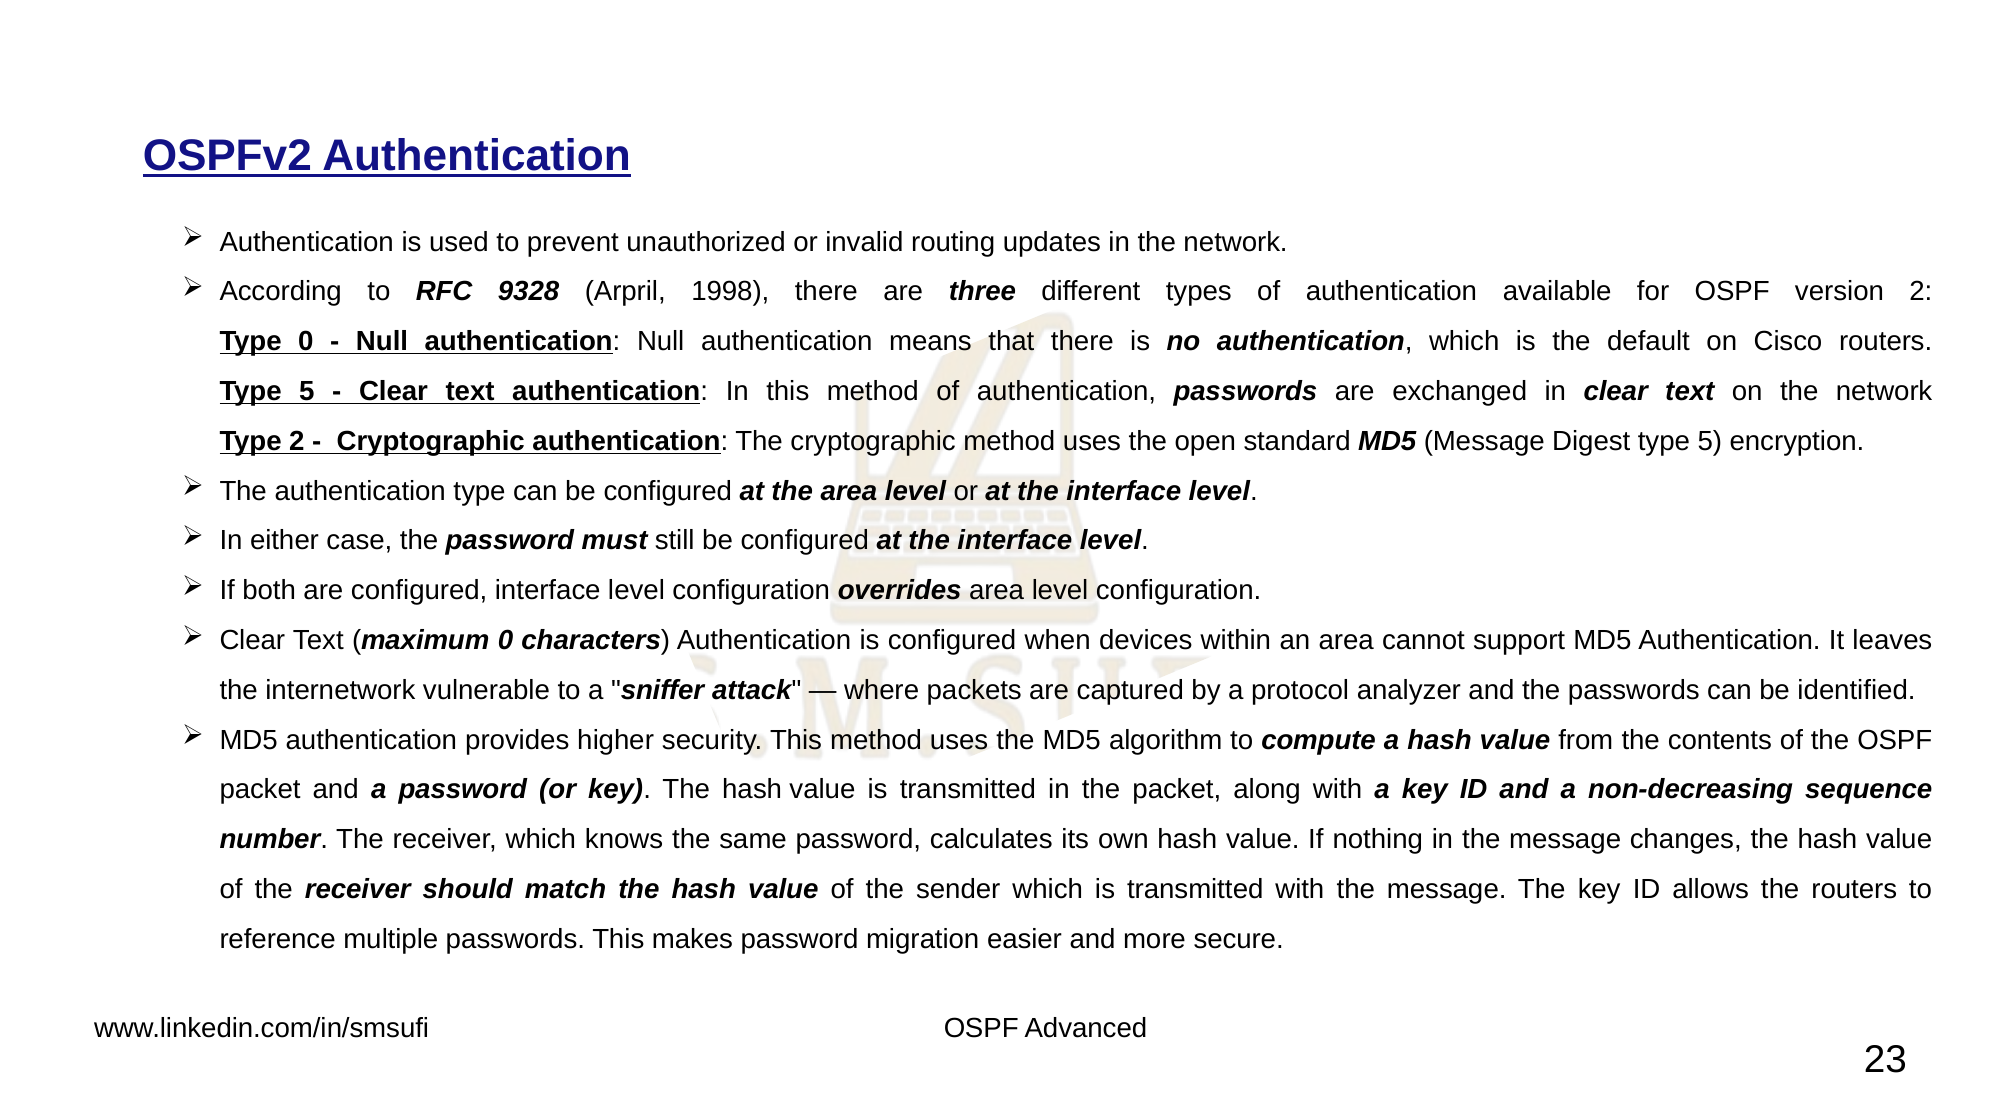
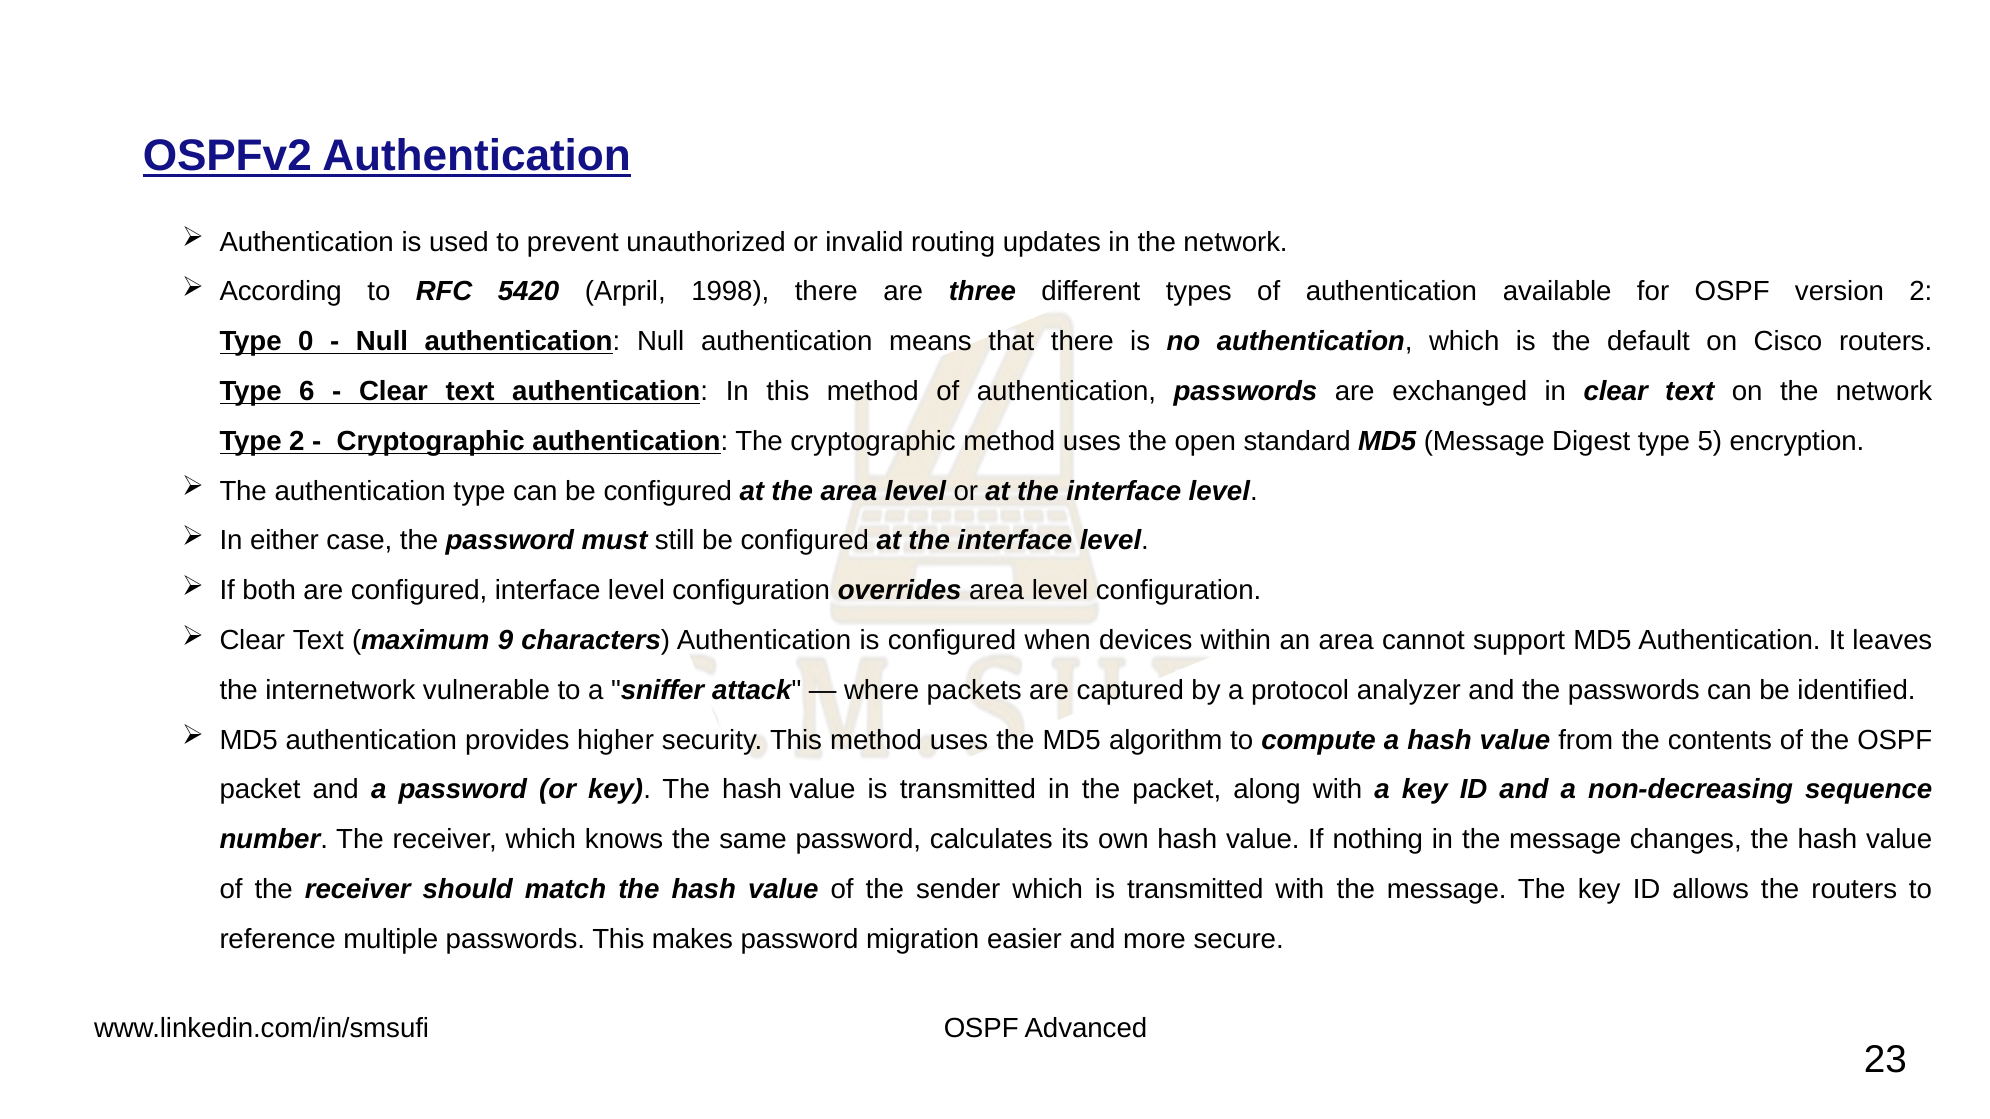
9328: 9328 -> 5420
5 at (307, 391): 5 -> 6
maximum 0: 0 -> 9
